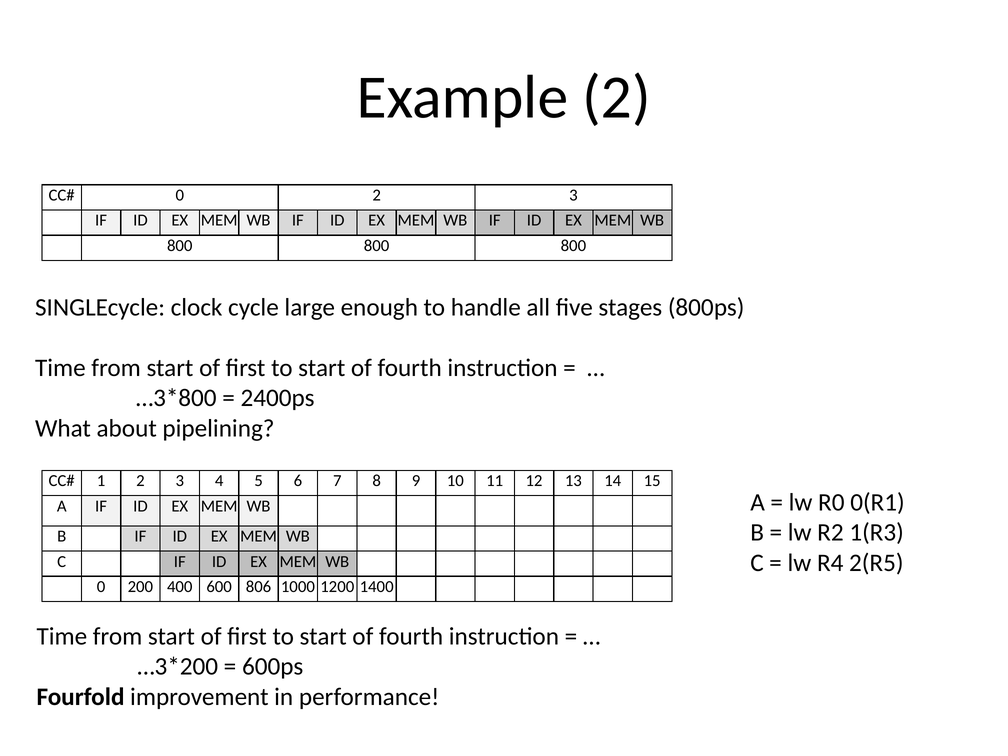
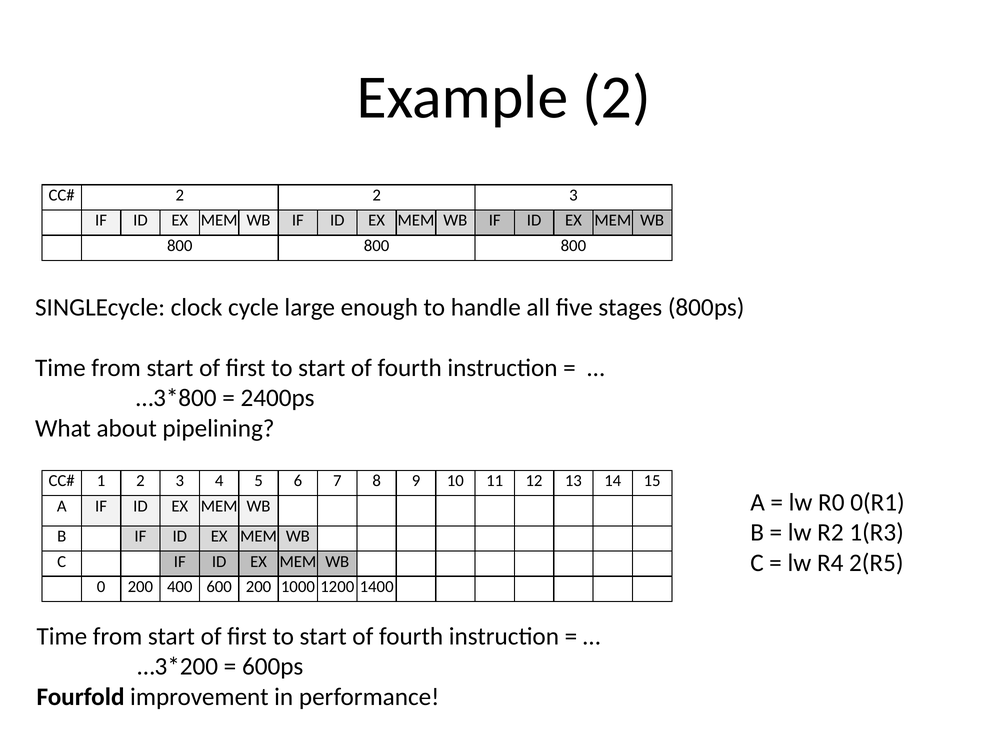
0 at (180, 195): 0 -> 2
600 806: 806 -> 200
